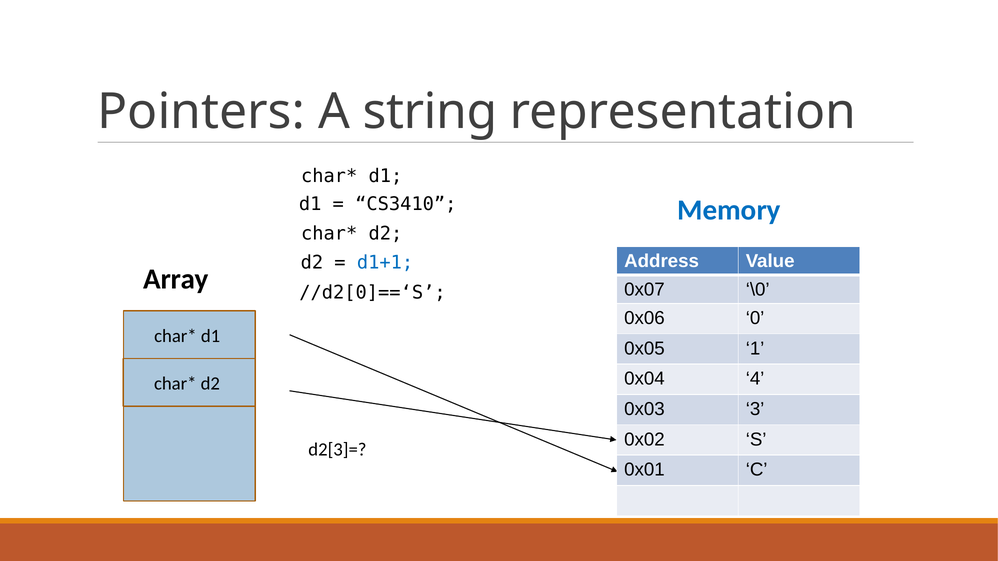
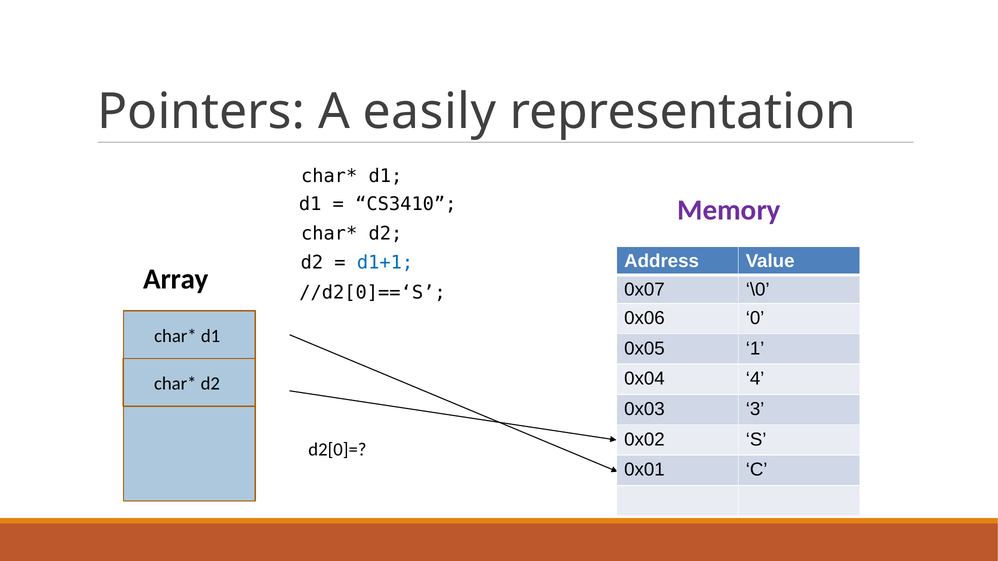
string: string -> easily
Memory colour: blue -> purple
d2[3]=: d2[3]= -> d2[0]=
